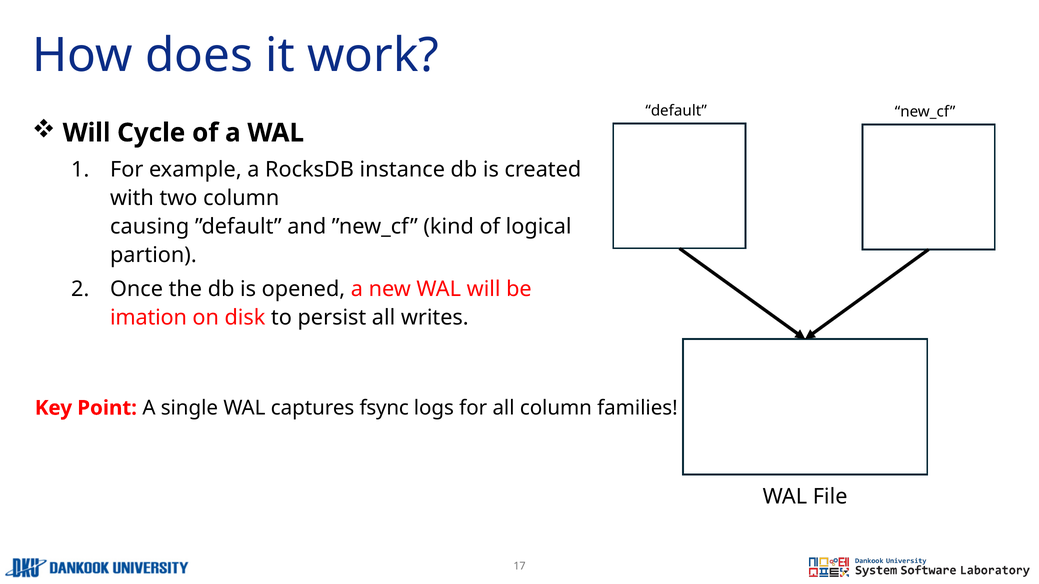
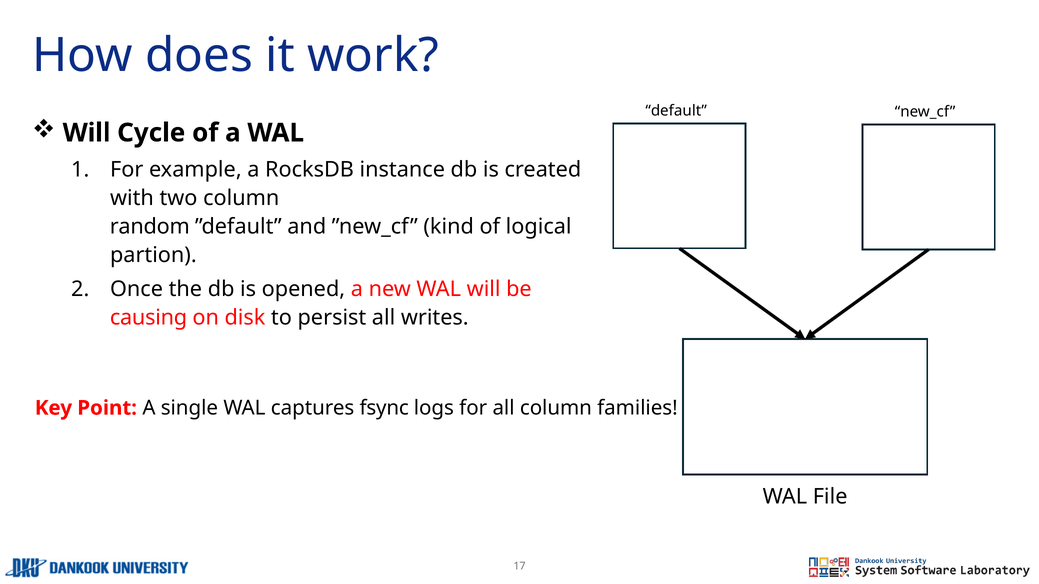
causing: causing -> random
imation: imation -> causing
